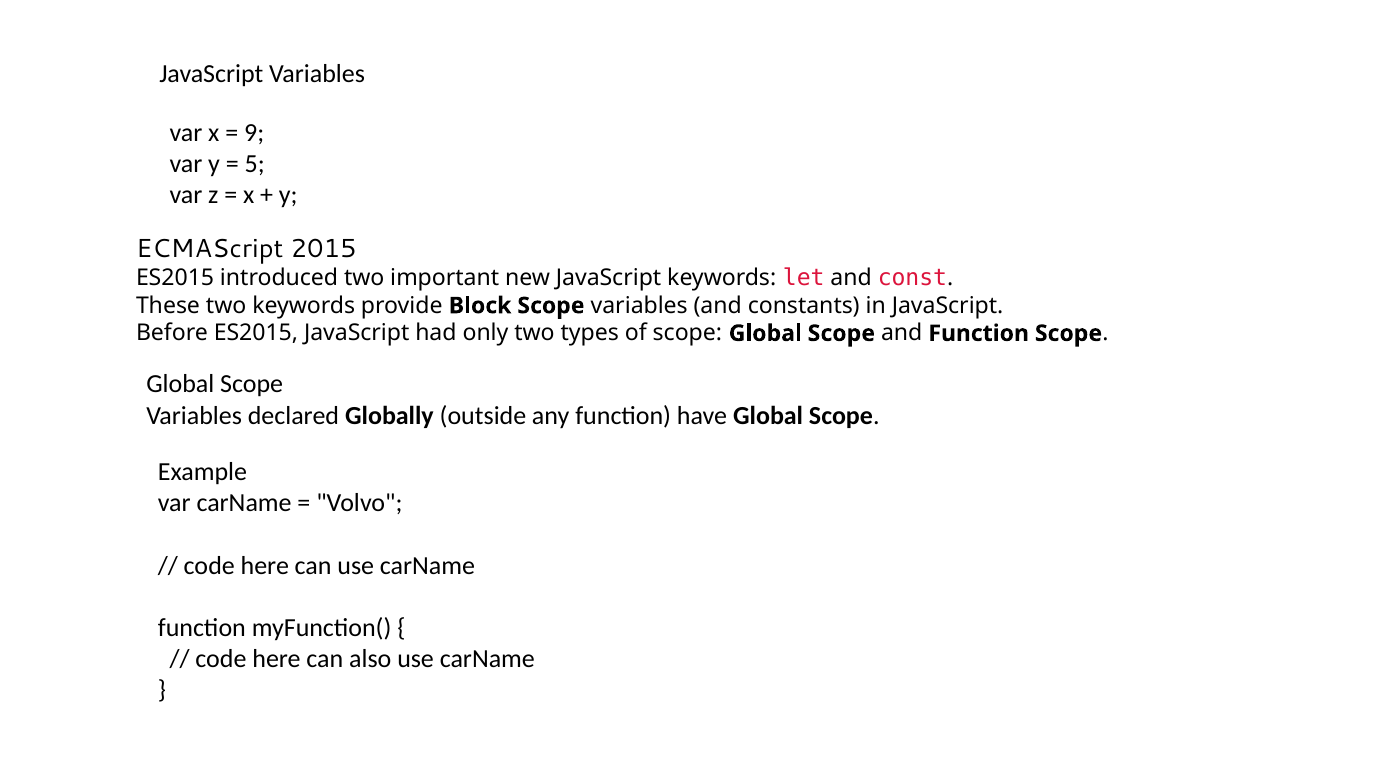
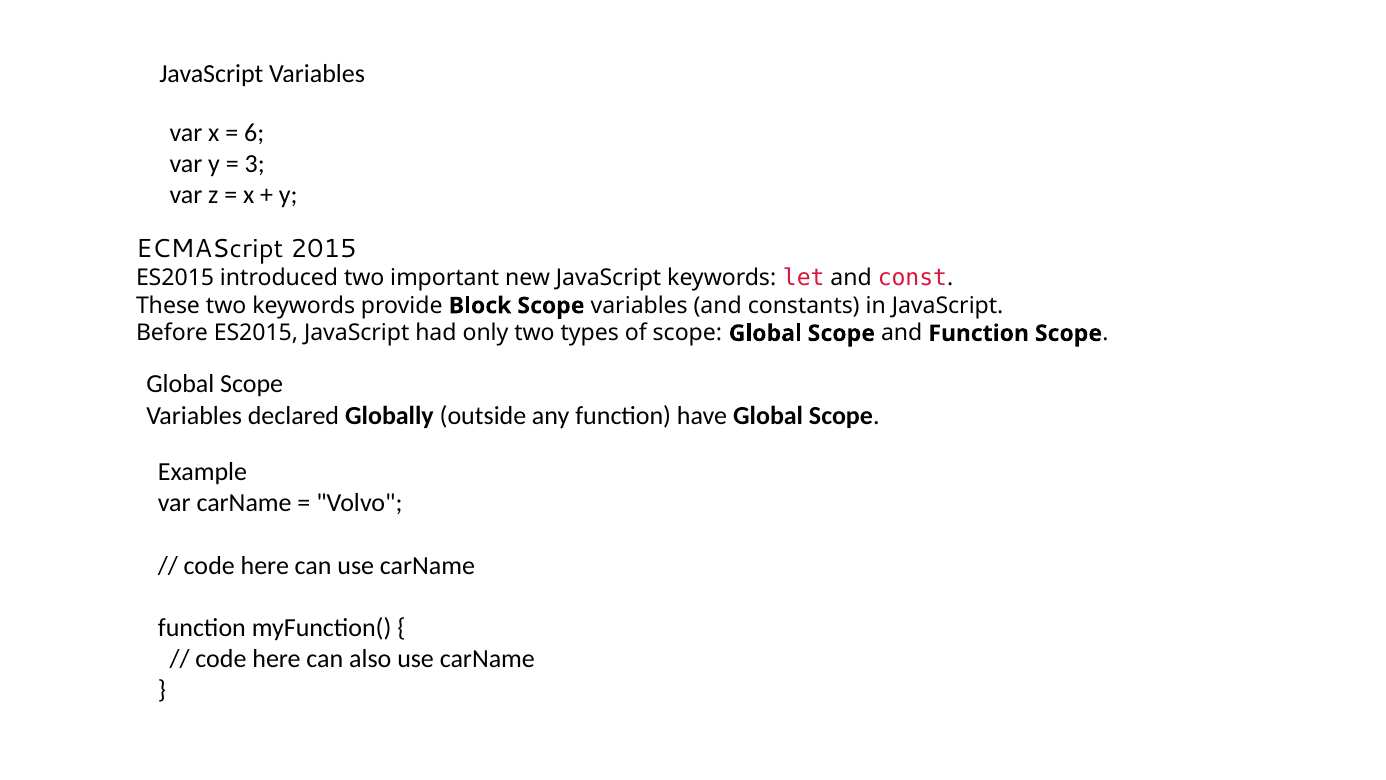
9: 9 -> 6
5: 5 -> 3
